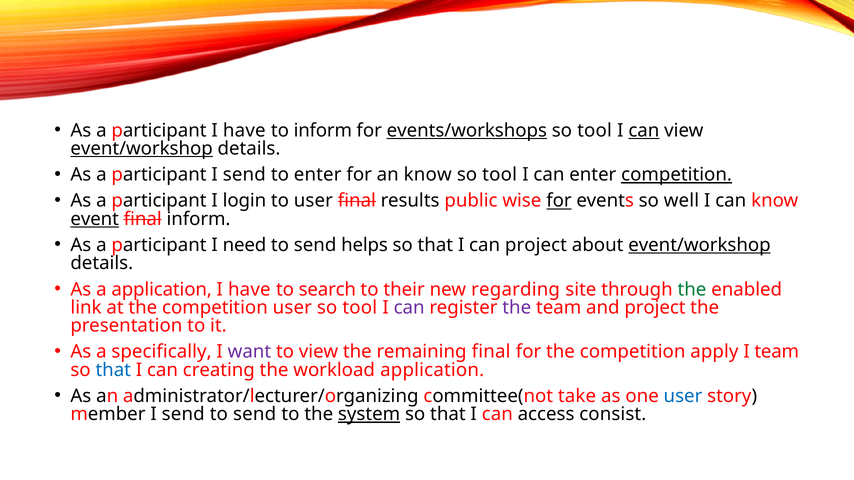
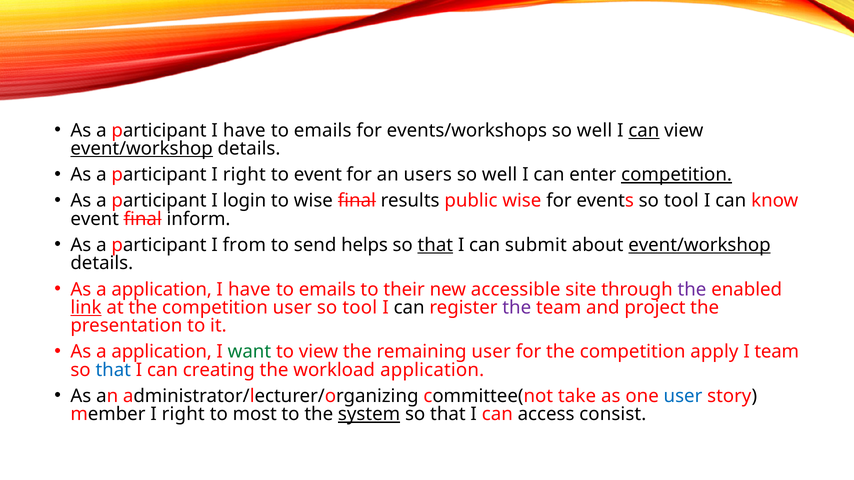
inform at (323, 131): inform -> emails
events/workshops underline: present -> none
tool at (595, 131): tool -> well
participant I send: send -> right
to enter: enter -> event
an know: know -> users
tool at (500, 175): tool -> well
to user: user -> wise
for at (559, 201) underline: present -> none
events so well: well -> tool
event at (95, 219) underline: present -> none
need: need -> from
that at (435, 245) underline: none -> present
can project: project -> submit
search at (327, 290): search -> emails
regarding: regarding -> accessible
the at (692, 290) colour: green -> purple
link underline: none -> present
can at (409, 308) colour: purple -> black
specifically at (162, 352): specifically -> application
want colour: purple -> green
remaining final: final -> user
member I send: send -> right
send at (255, 414): send -> most
